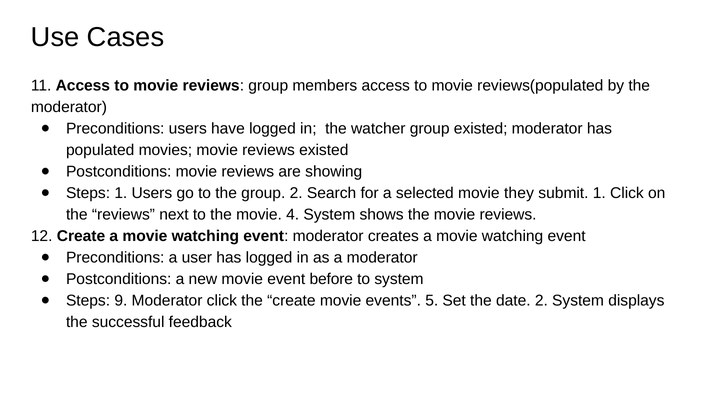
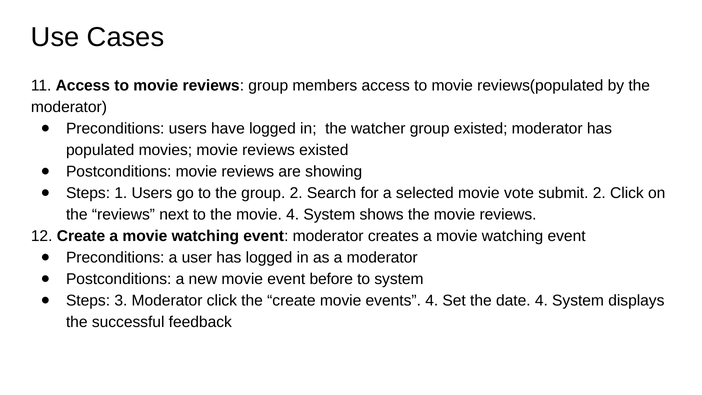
they: they -> vote
submit 1: 1 -> 2
9: 9 -> 3
events 5: 5 -> 4
date 2: 2 -> 4
